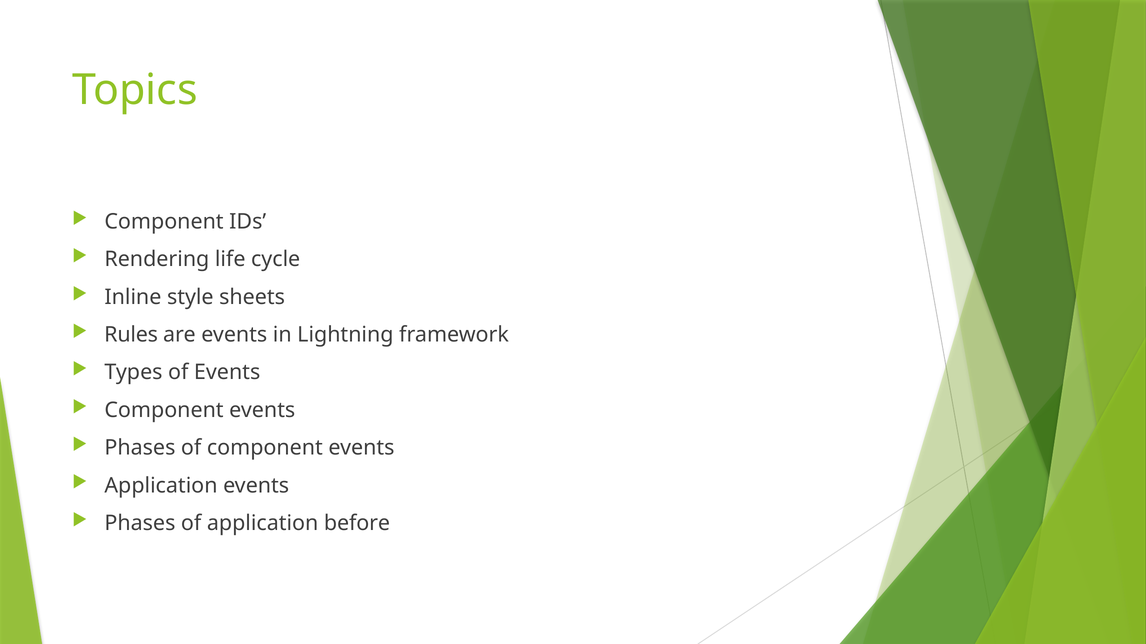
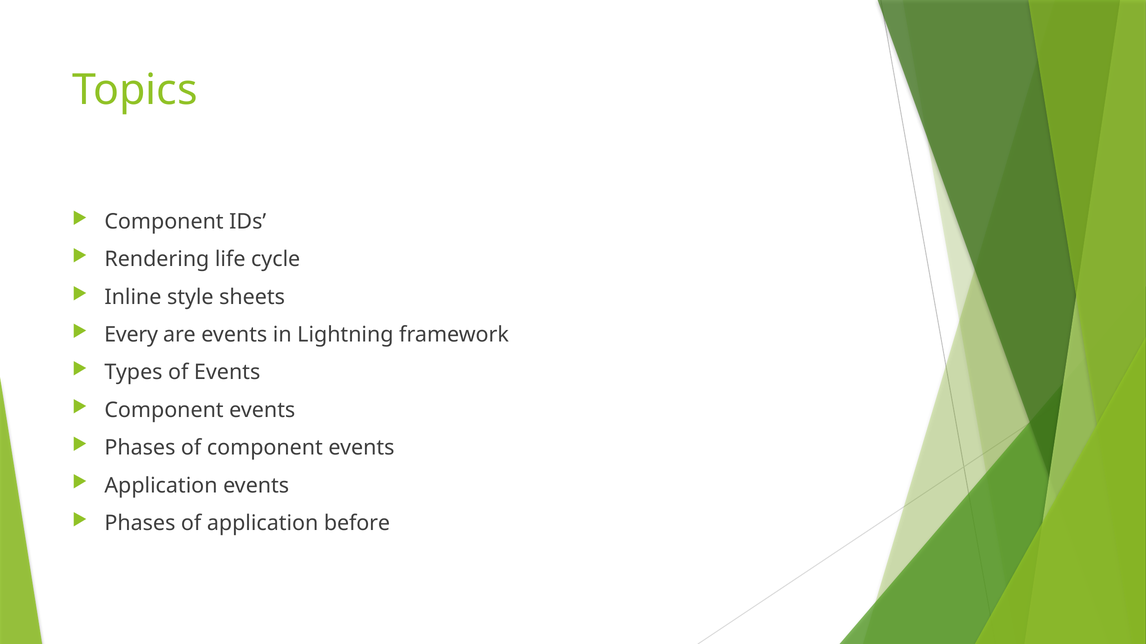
Rules: Rules -> Every
